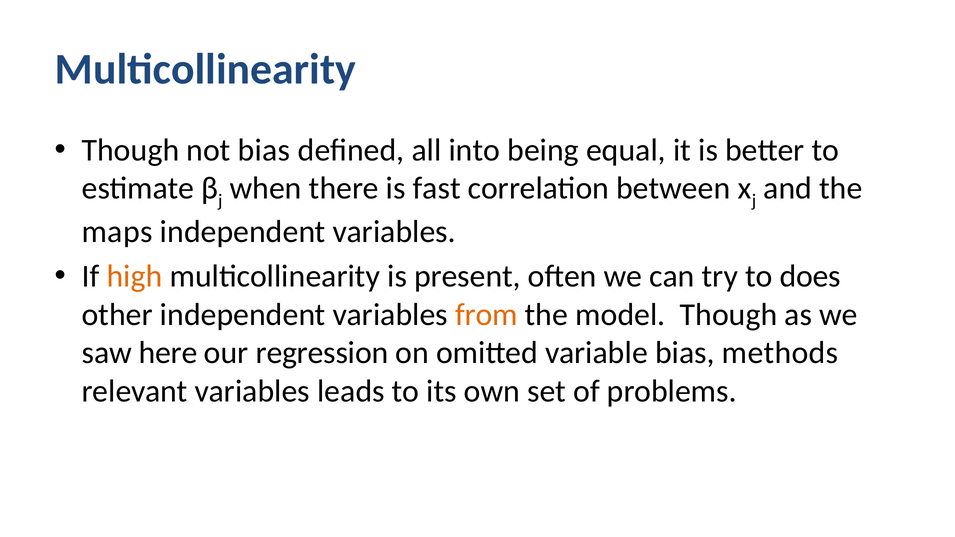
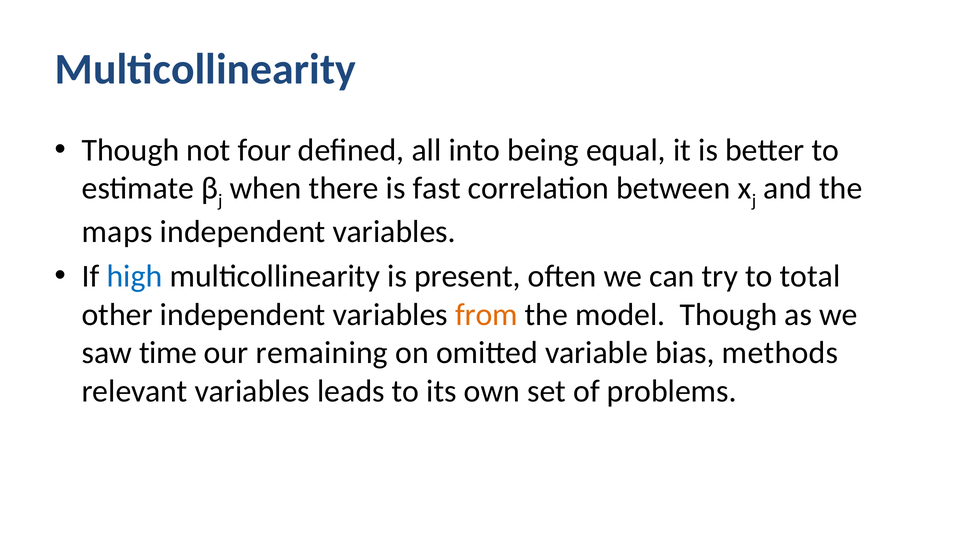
not bias: bias -> four
high colour: orange -> blue
does: does -> total
here: here -> time
regression: regression -> remaining
